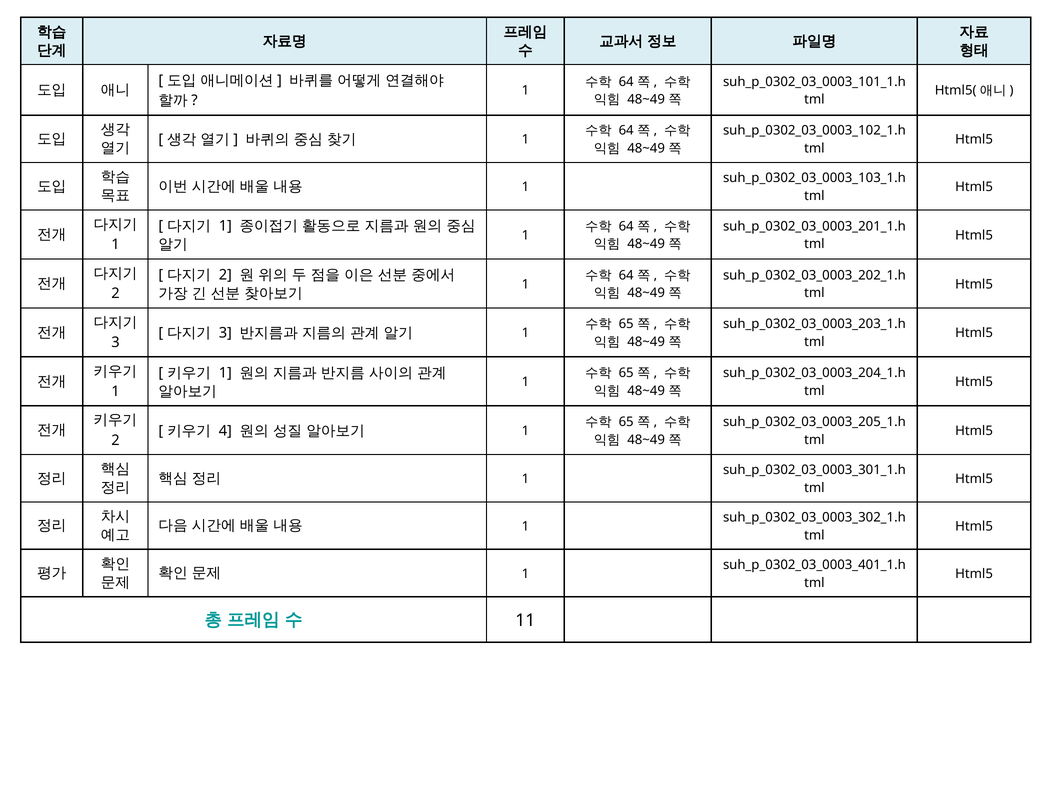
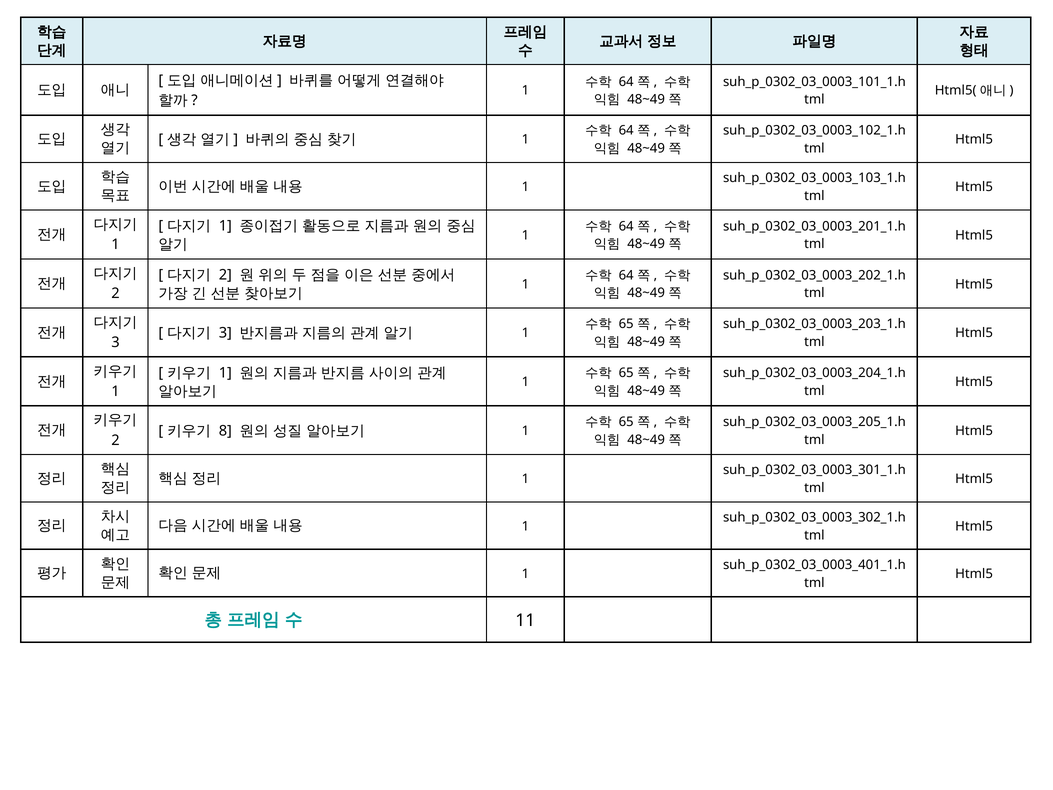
4: 4 -> 8
